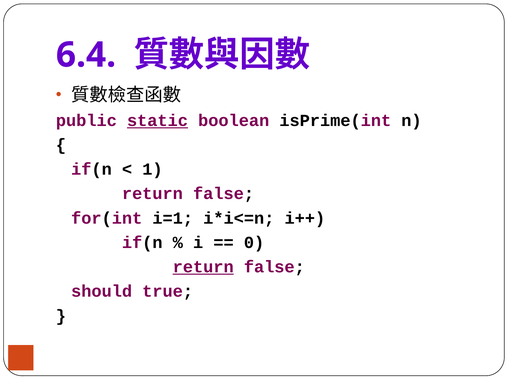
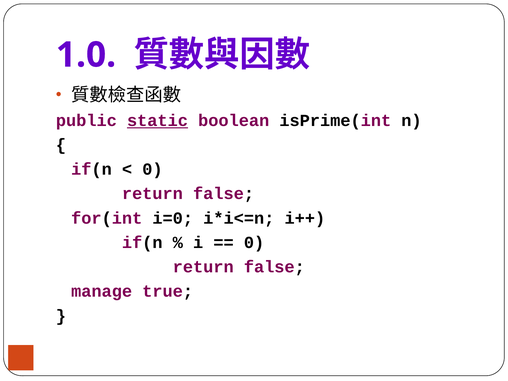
6.4: 6.4 -> 1.0
1 at (152, 169): 1 -> 0
i=1: i=1 -> i=0
return at (203, 267) underline: present -> none
should: should -> manage
